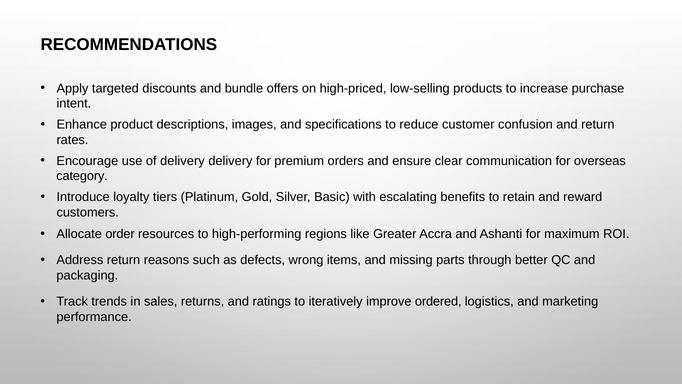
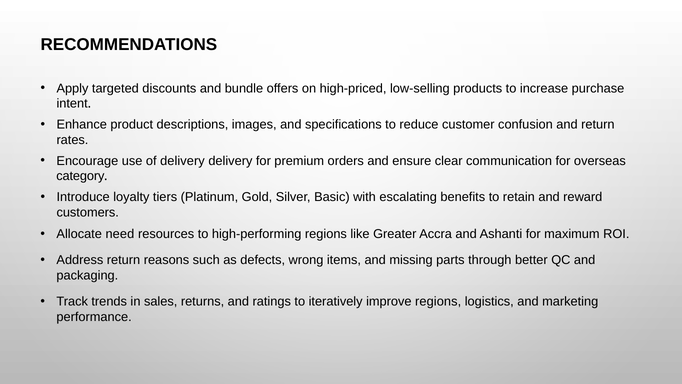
order: order -> need
improve ordered: ordered -> regions
